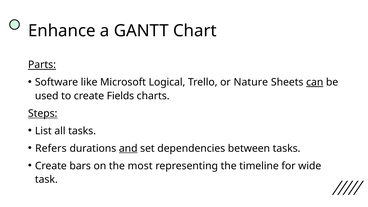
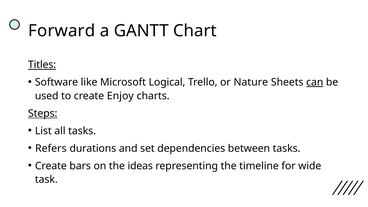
Enhance: Enhance -> Forward
Parts: Parts -> Titles
Fields: Fields -> Enjoy
and underline: present -> none
most: most -> ideas
